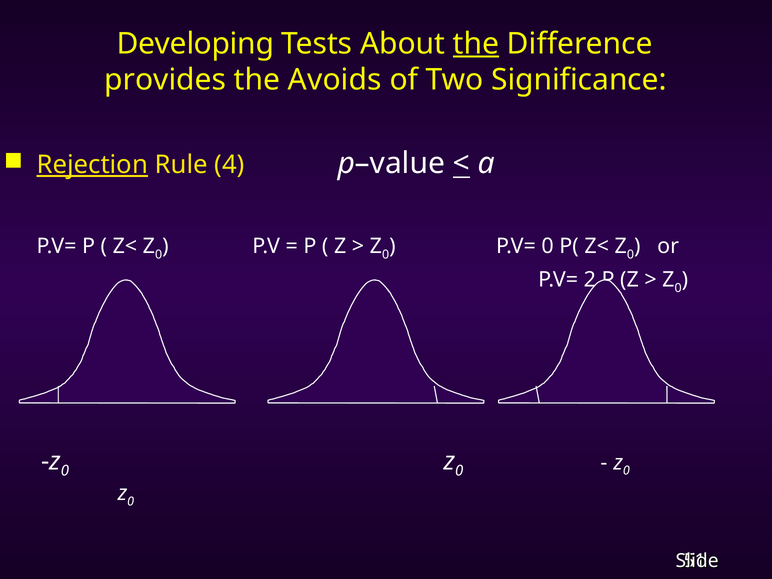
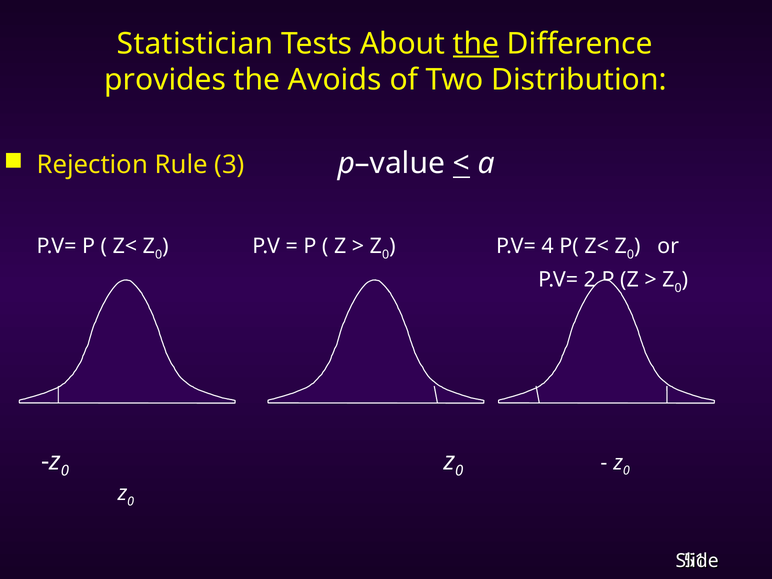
Developing: Developing -> Statistician
Significance: Significance -> Distribution
Rejection underline: present -> none
4: 4 -> 3
P.V= 0: 0 -> 4
